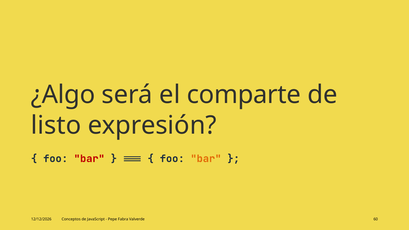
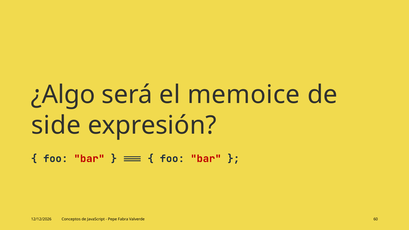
comparte: comparte -> memoice
listo: listo -> side
bar at (206, 159) colour: orange -> red
